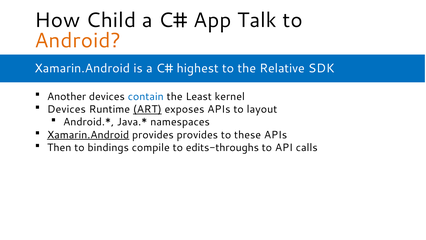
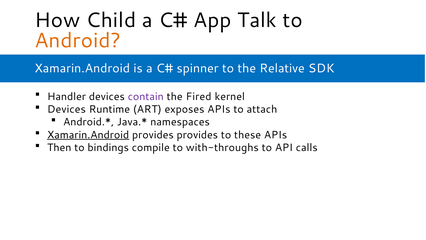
highest: highest -> spinner
Another: Another -> Handler
contain colour: blue -> purple
Least: Least -> Fired
ART underline: present -> none
layout: layout -> attach
edits-throughs: edits-throughs -> with-throughs
